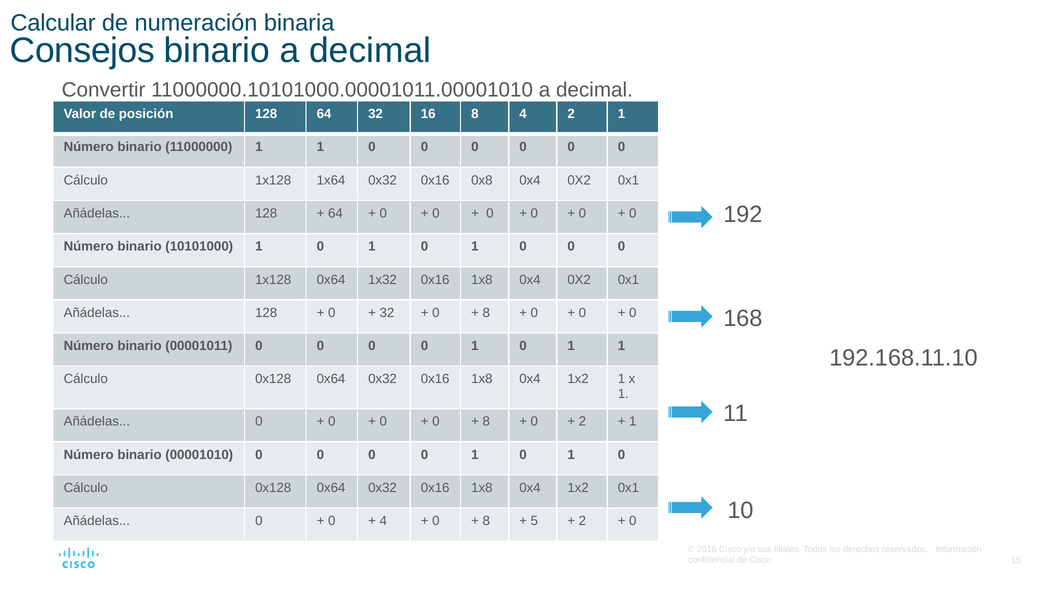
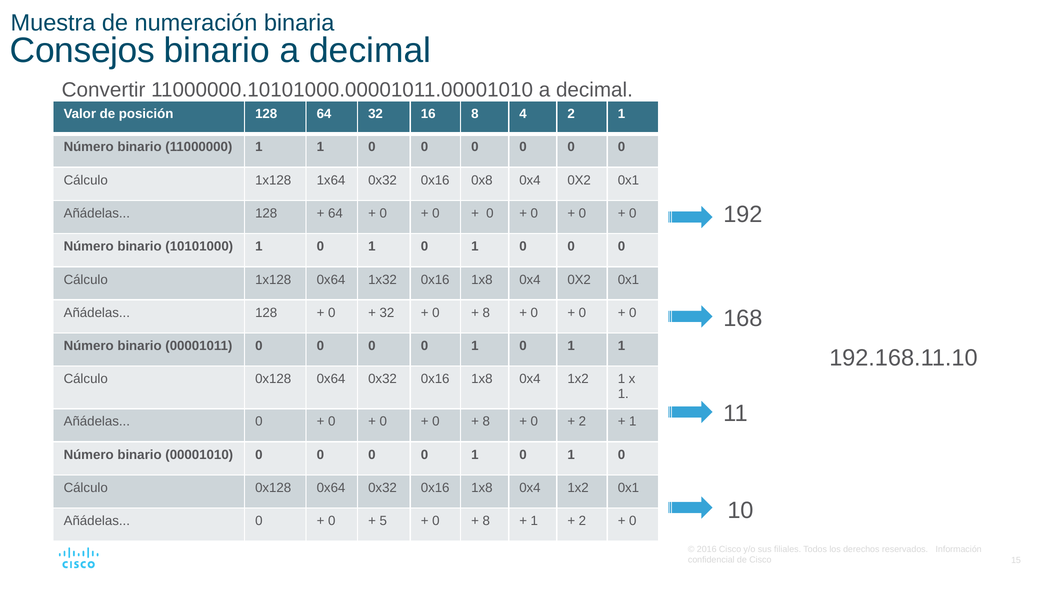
Calcular: Calcular -> Muestra
4 at (383, 521): 4 -> 5
5 at (534, 521): 5 -> 1
